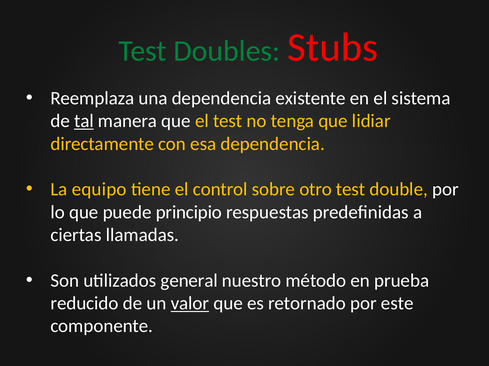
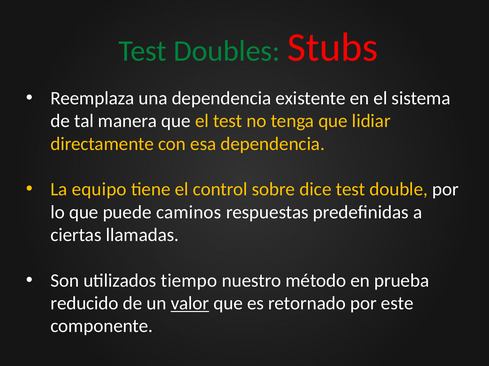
tal underline: present -> none
otro: otro -> dice
principio: principio -> caminos
general: general -> tiempo
